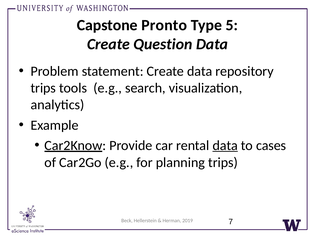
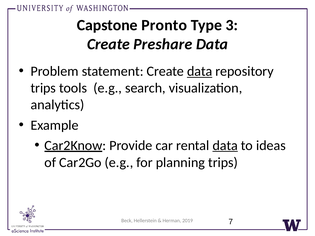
5: 5 -> 3
Question: Question -> Preshare
data at (200, 71) underline: none -> present
cases: cases -> ideas
